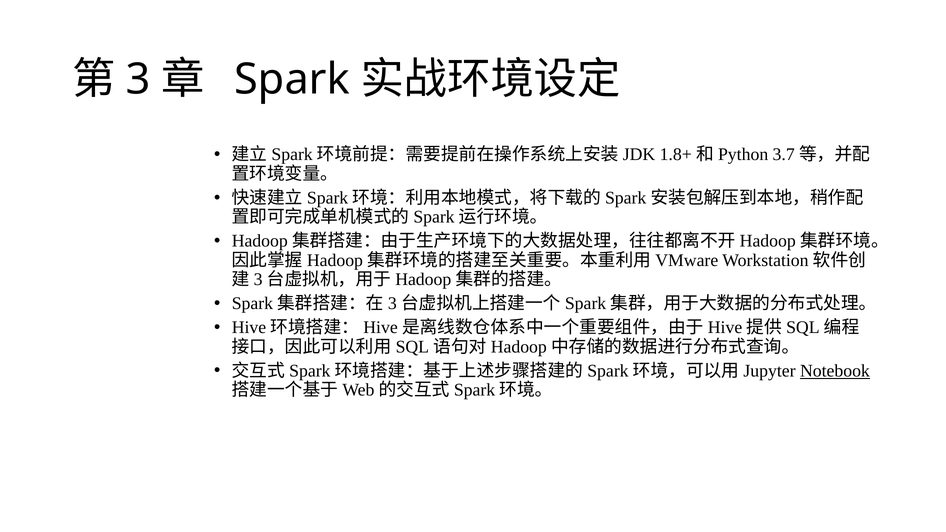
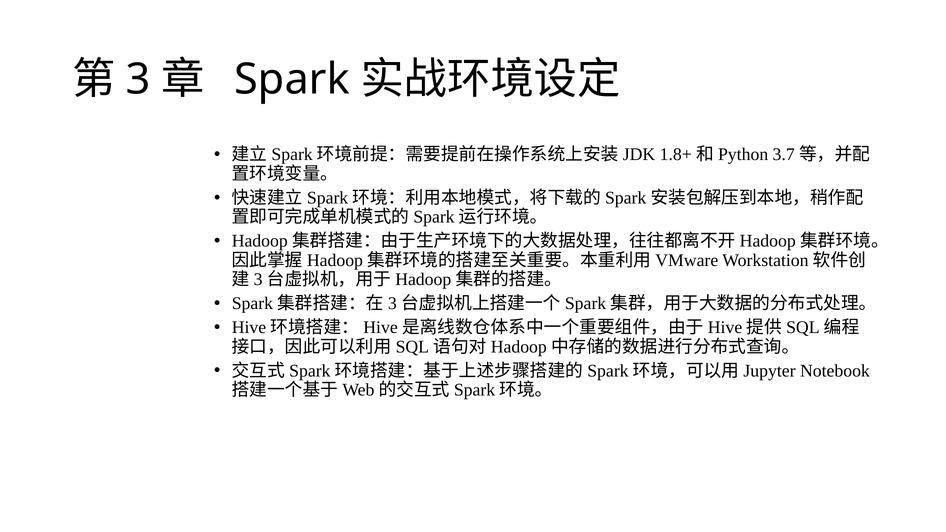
Notebook underline: present -> none
